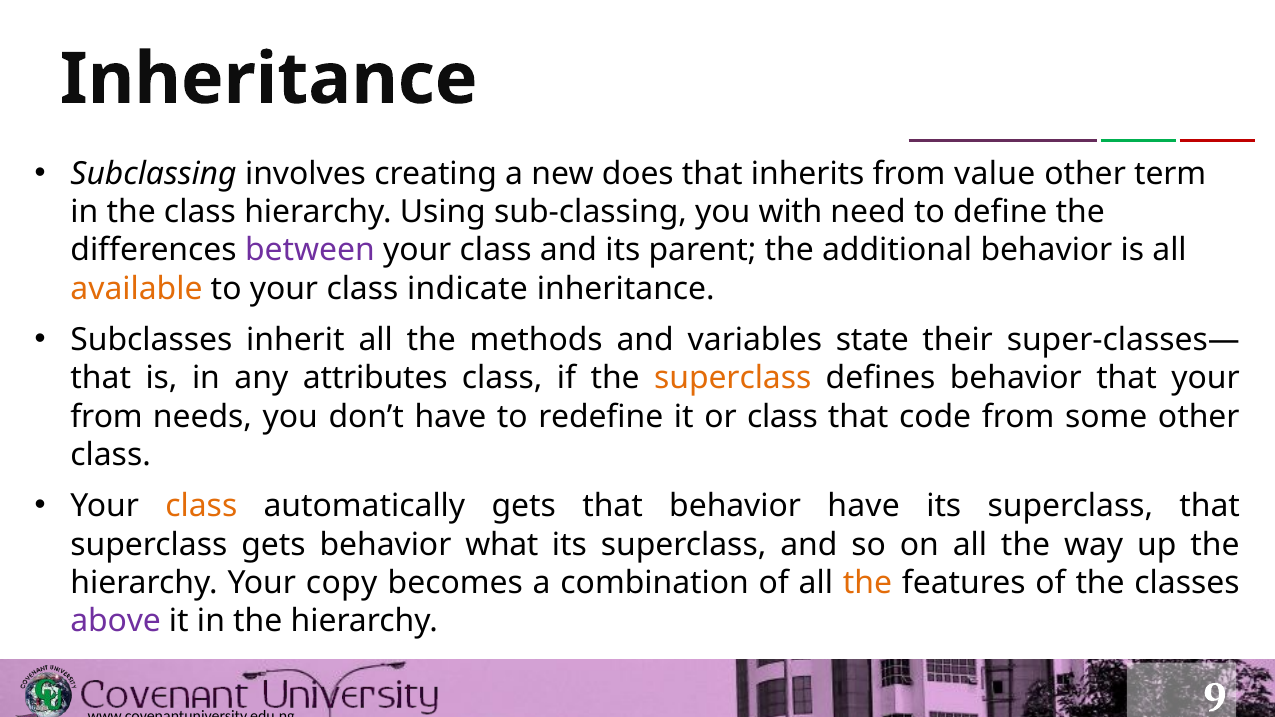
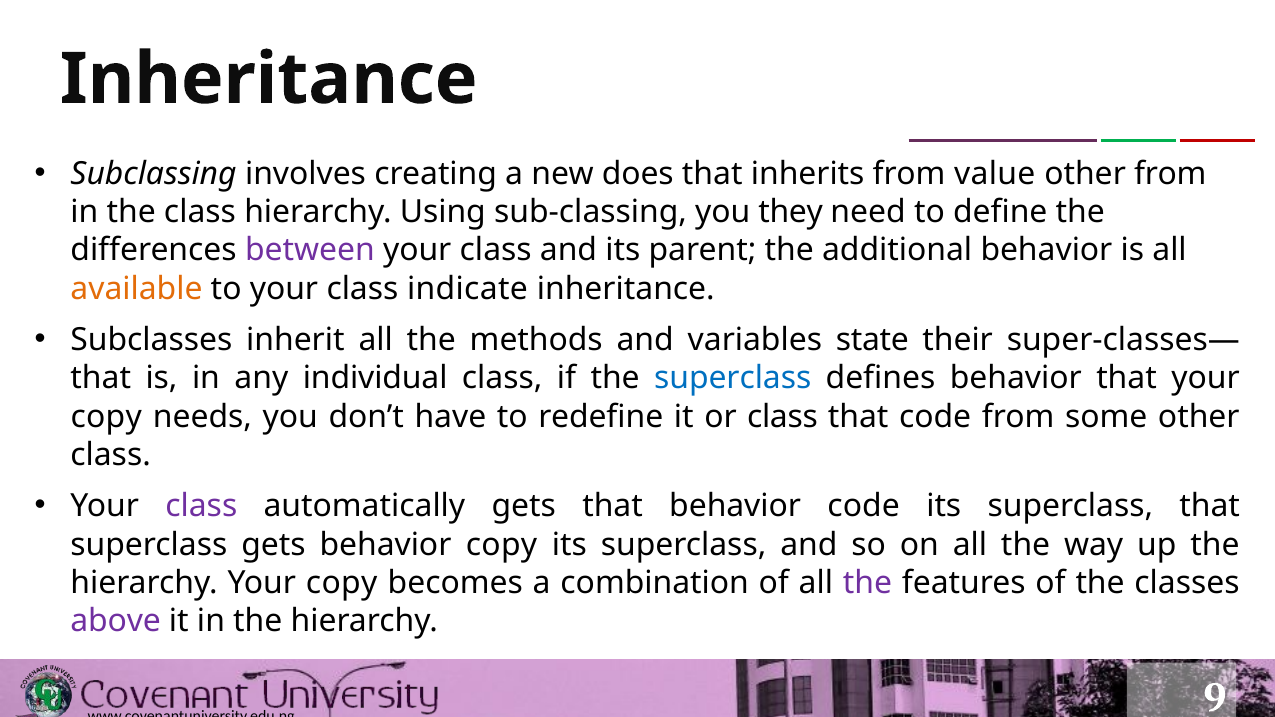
other term: term -> from
with: with -> they
attributes: attributes -> individual
superclass at (733, 378) colour: orange -> blue
from at (107, 417): from -> copy
class at (201, 506) colour: orange -> purple
behavior have: have -> code
behavior what: what -> copy
the at (867, 583) colour: orange -> purple
